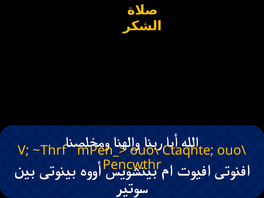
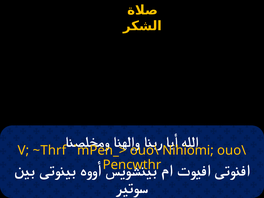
Ctaqhte: Ctaqhte -> Nihiomi
